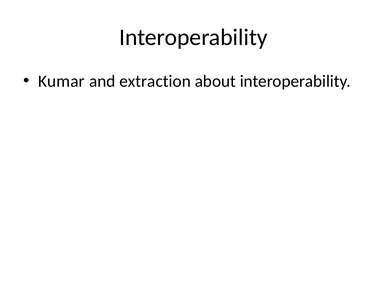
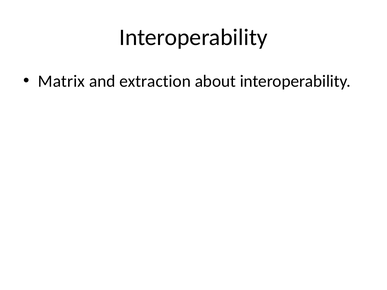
Kumar: Kumar -> Matrix
